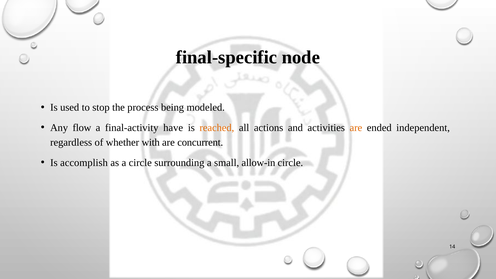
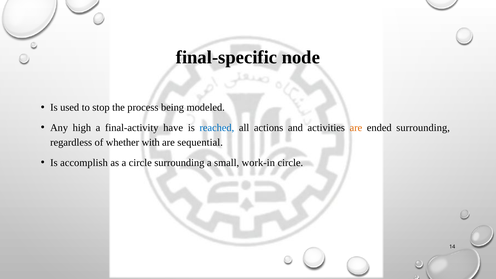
flow: flow -> high
reached colour: orange -> blue
ended independent: independent -> surrounding
concurrent: concurrent -> sequential
allow-in: allow-in -> work-in
